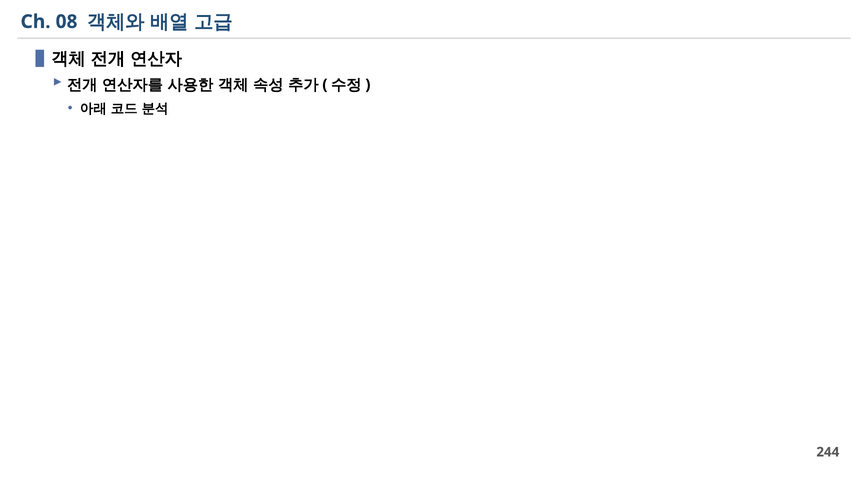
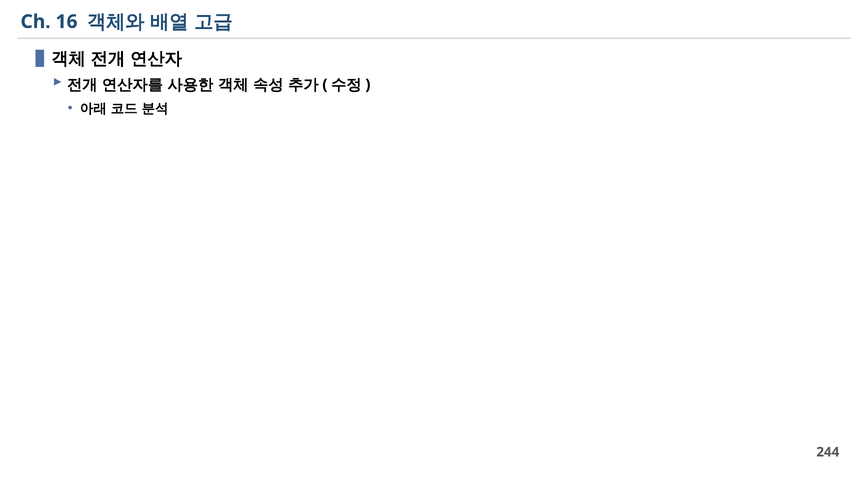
08: 08 -> 16
